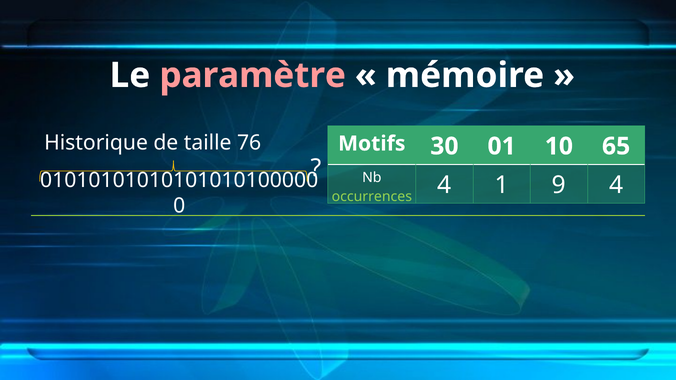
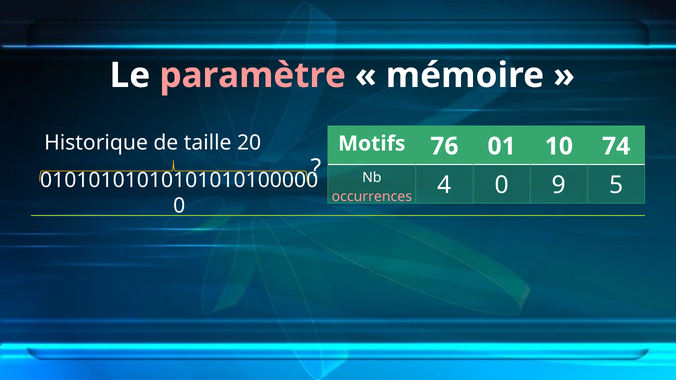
76: 76 -> 20
30: 30 -> 76
65: 65 -> 74
occurrences colour: light green -> pink
4 1: 1 -> 0
9 4: 4 -> 5
